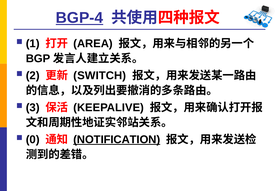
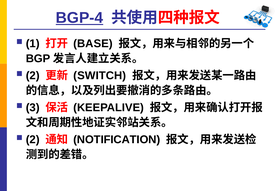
AREA: AREA -> BASE
0 at (33, 139): 0 -> 2
NOTIFICATION underline: present -> none
